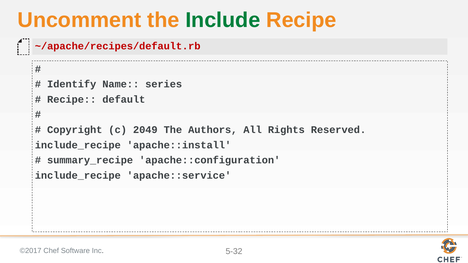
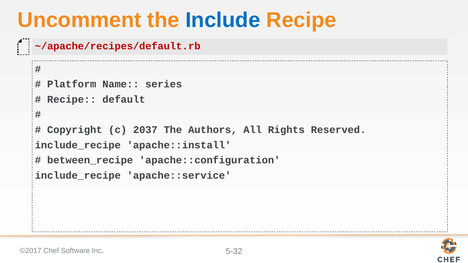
Include colour: green -> blue
Identify: Identify -> Platform
2049: 2049 -> 2037
summary_recipe: summary_recipe -> between_recipe
